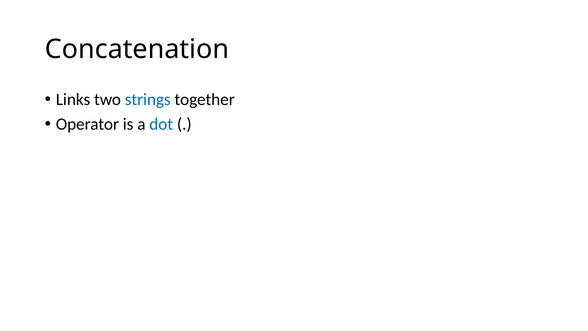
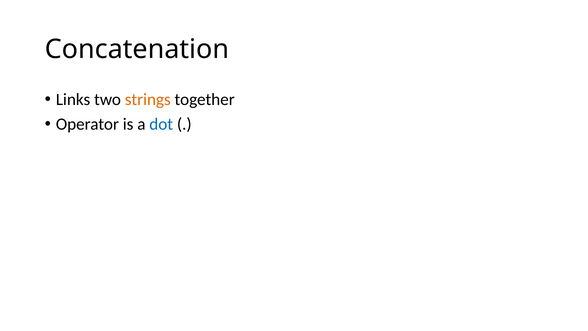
strings colour: blue -> orange
